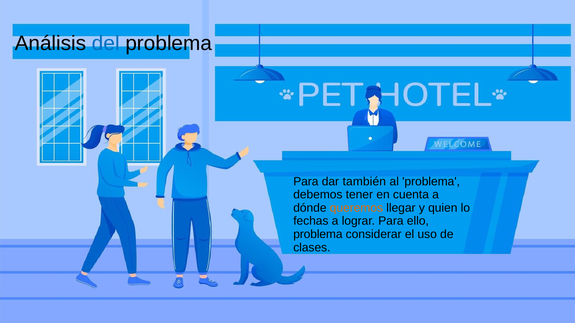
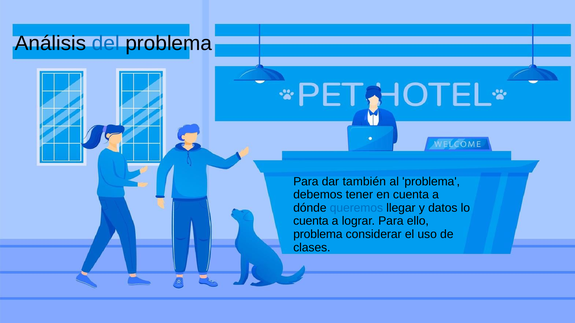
queremos colour: orange -> blue
quien: quien -> datos
fechas at (311, 221): fechas -> cuenta
